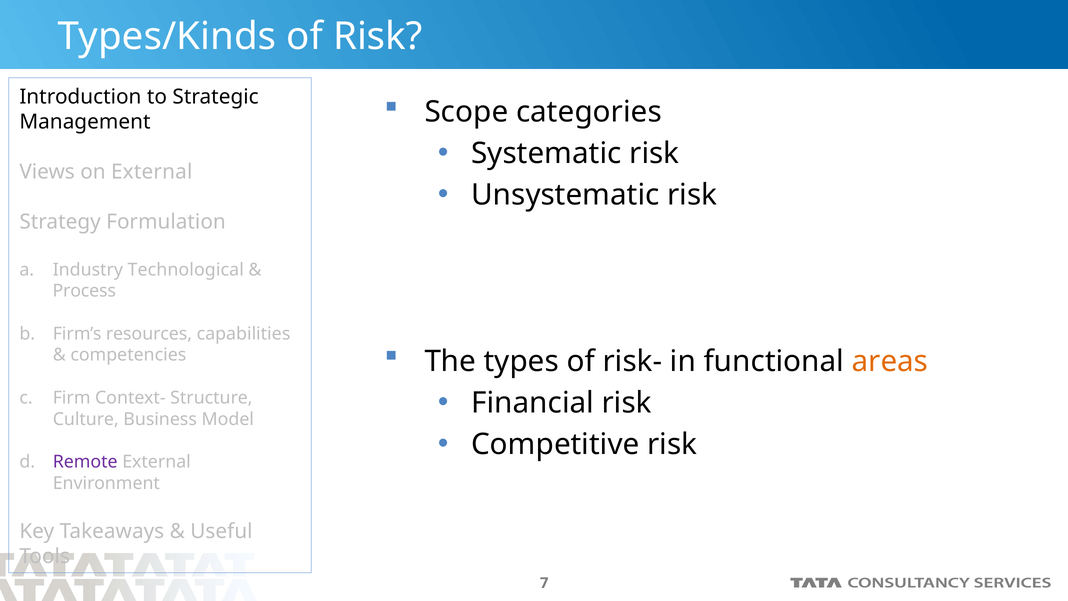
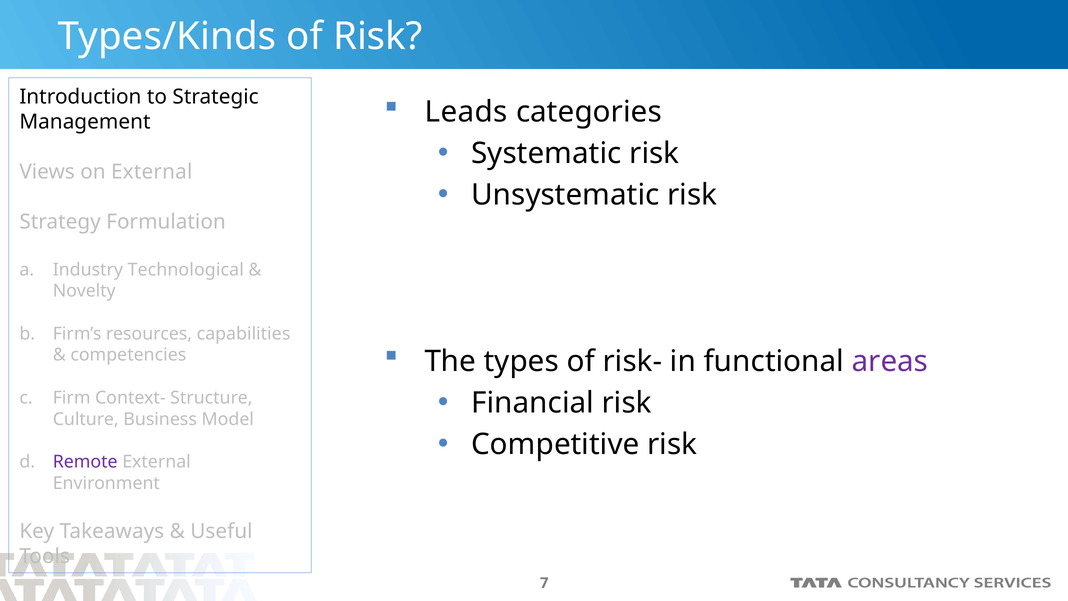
Scope: Scope -> Leads
Process: Process -> Novelty
areas colour: orange -> purple
